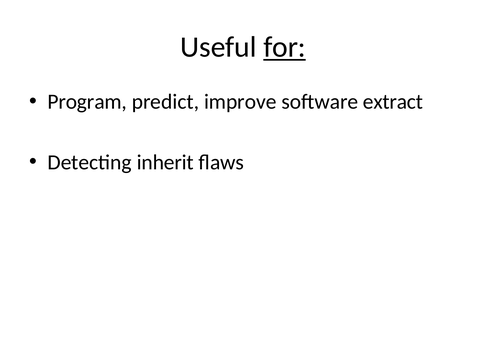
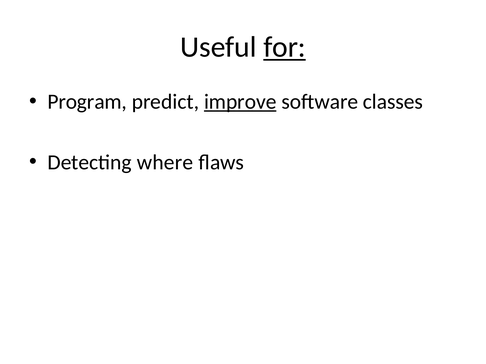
improve underline: none -> present
extract: extract -> classes
inherit: inherit -> where
